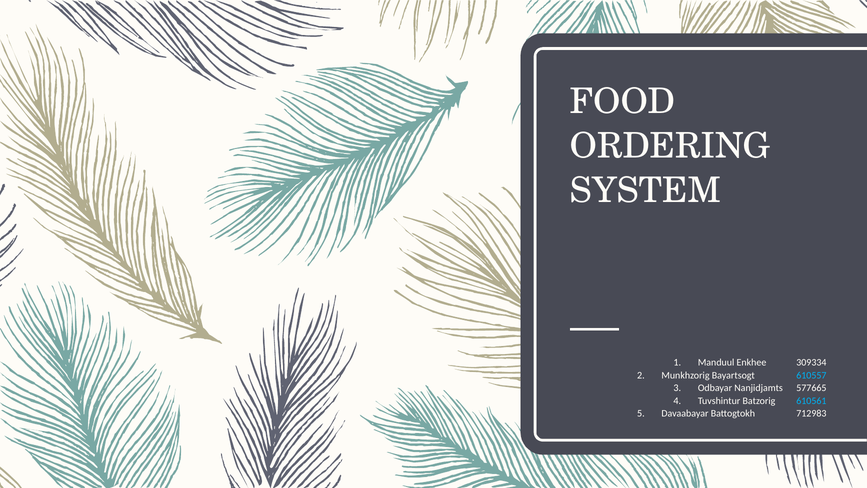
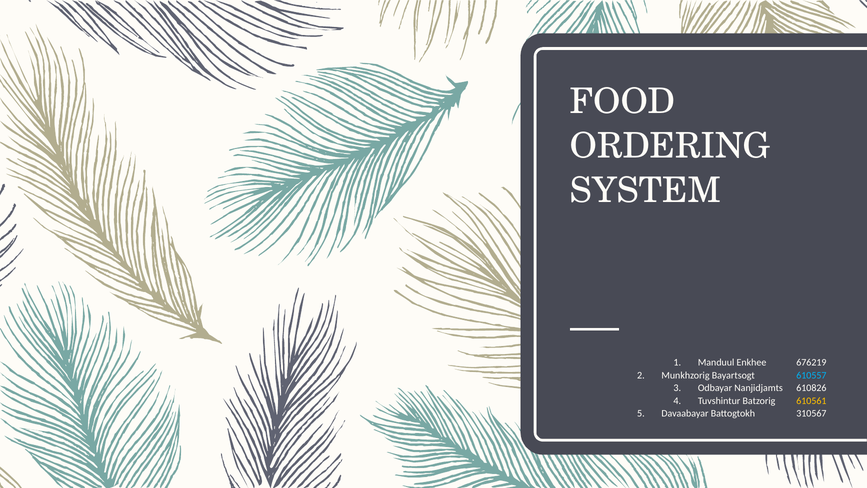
309334: 309334 -> 676219
577665: 577665 -> 610826
610561 colour: light blue -> yellow
712983: 712983 -> 310567
